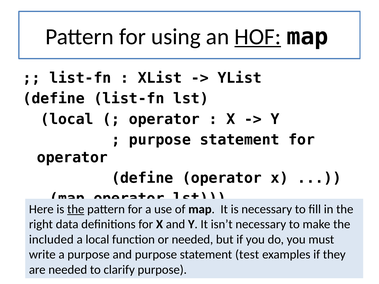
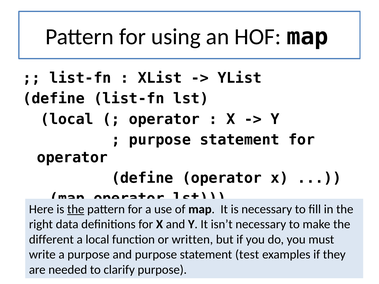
HOF underline: present -> none
included: included -> different
or needed: needed -> written
